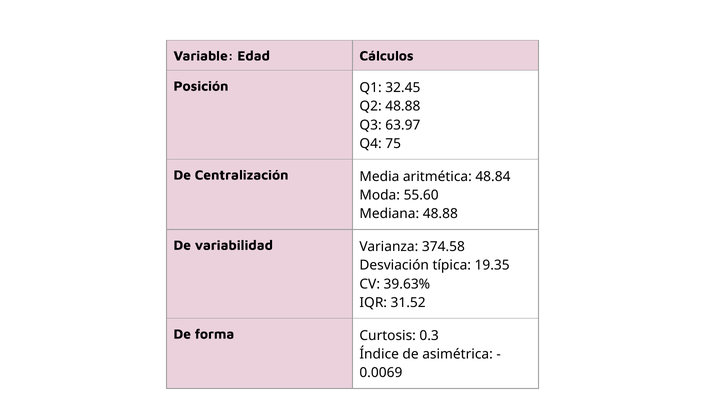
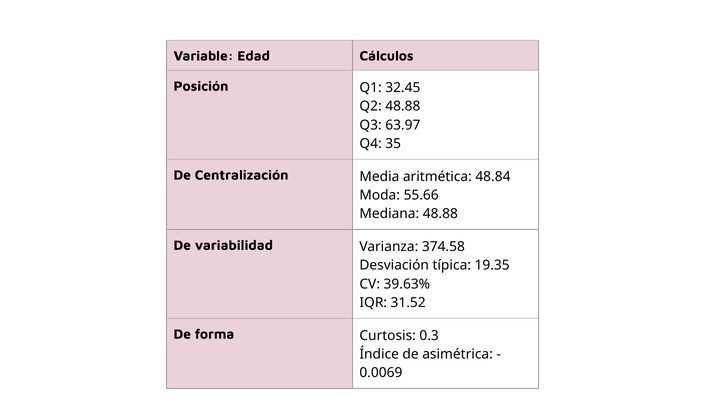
75: 75 -> 35
55.60: 55.60 -> 55.66
